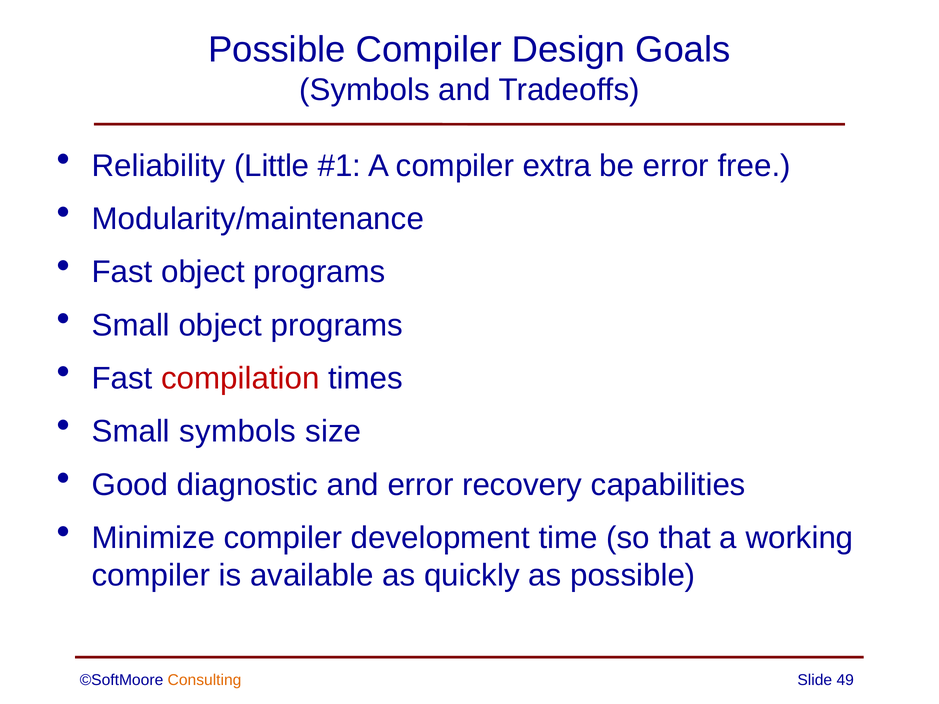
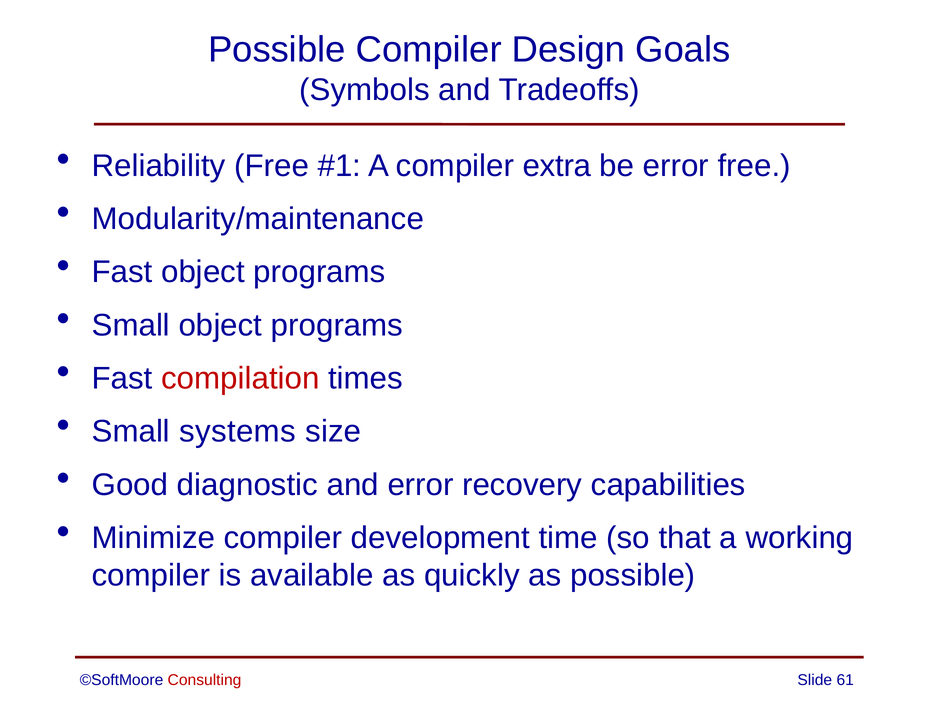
Reliability Little: Little -> Free
Small symbols: symbols -> systems
Consulting colour: orange -> red
49: 49 -> 61
